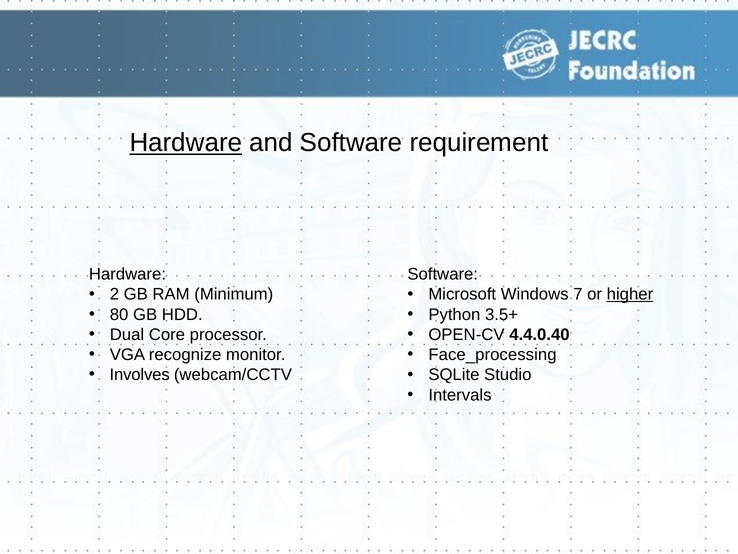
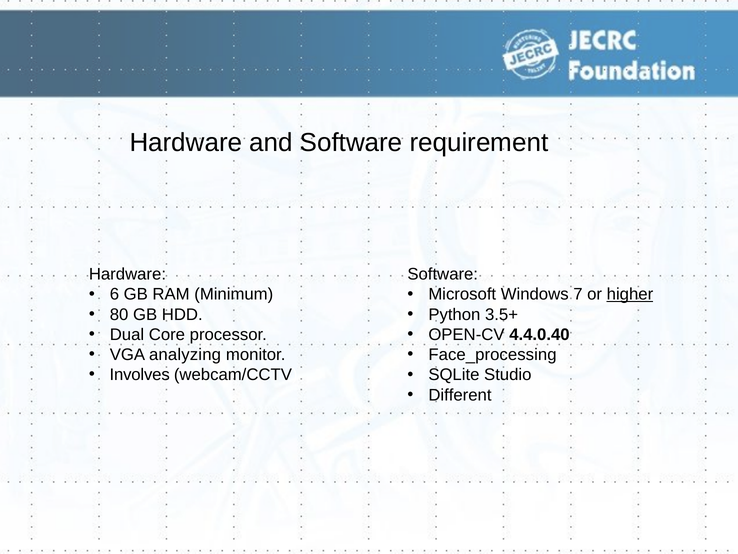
Hardware at (186, 143) underline: present -> none
2: 2 -> 6
recognize: recognize -> analyzing
Intervals: Intervals -> Different
